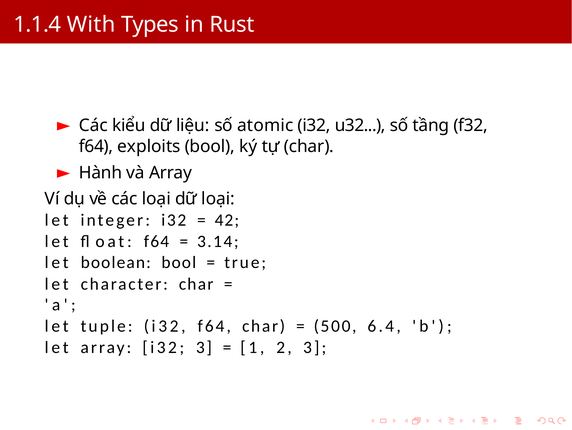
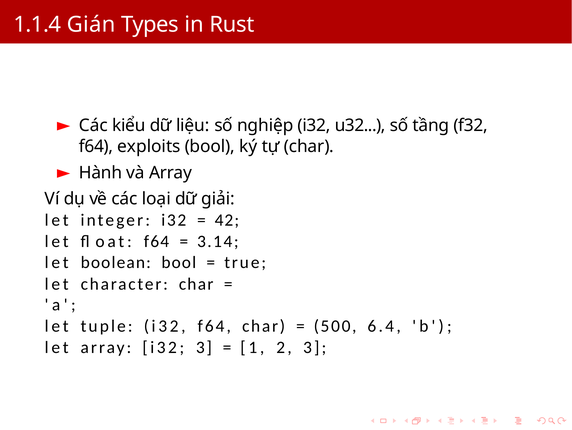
With: With -> Gián
atomic: atomic -> nghiệp
dữ loại: loại -> giải
